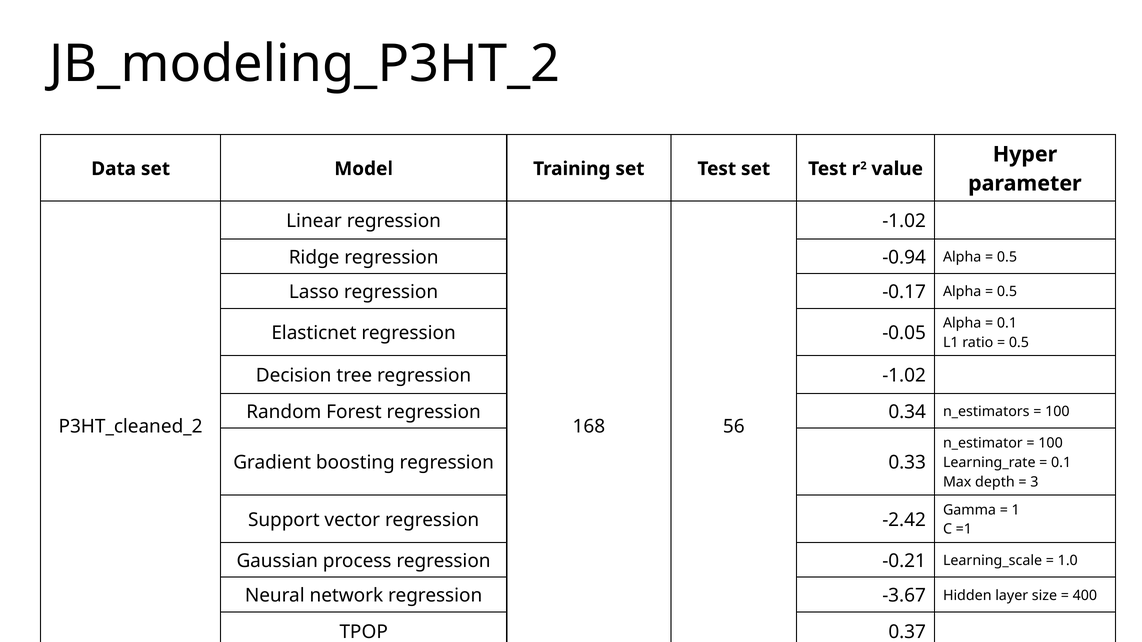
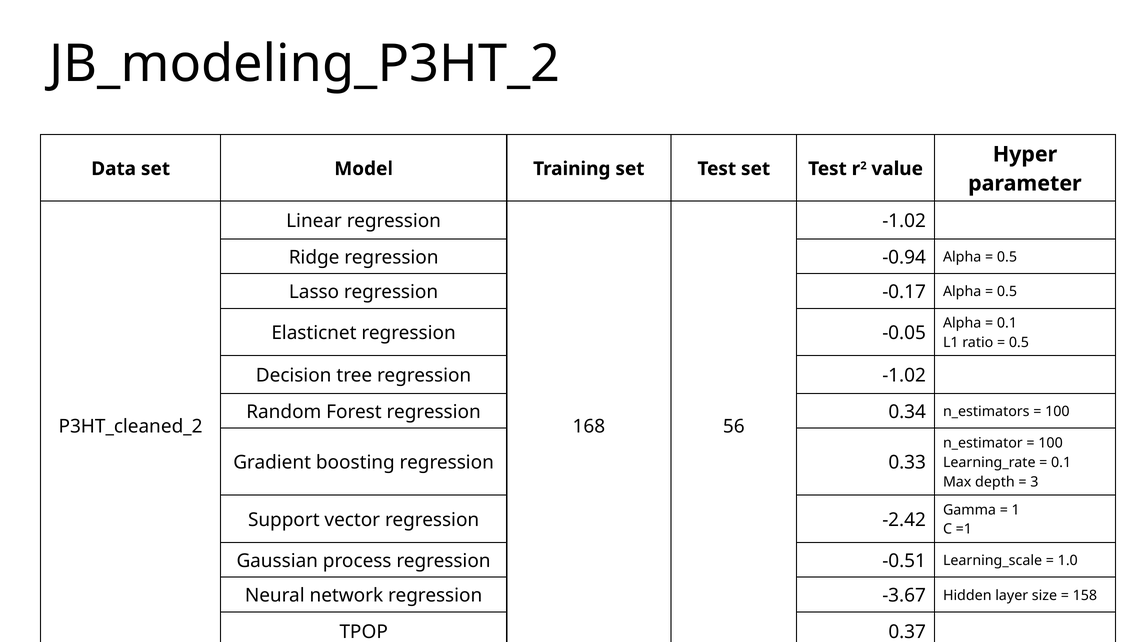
-0.21: -0.21 -> -0.51
400: 400 -> 158
